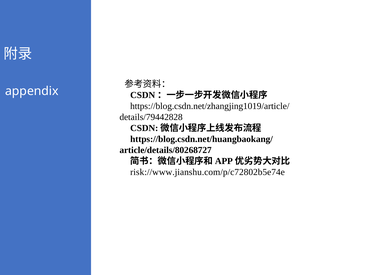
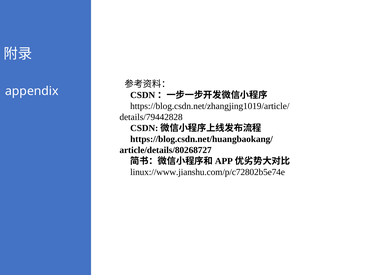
risk://www.jianshu.com/p/c72802b5e74e: risk://www.jianshu.com/p/c72802b5e74e -> linux://www.jianshu.com/p/c72802b5e74e
